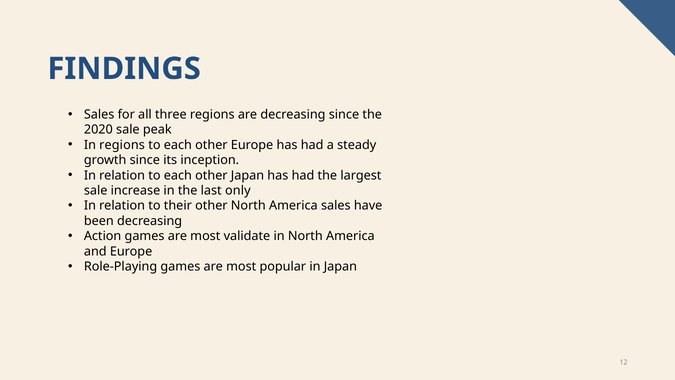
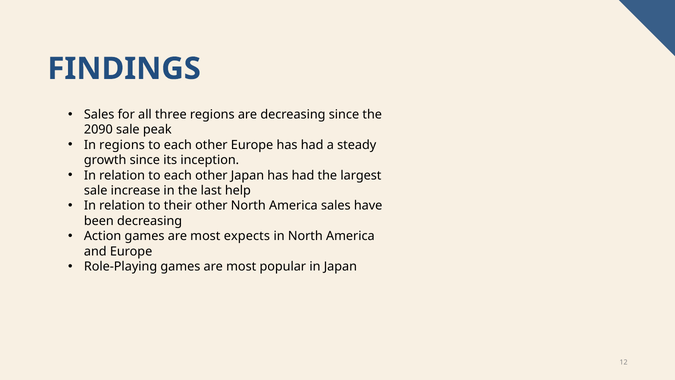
2020: 2020 -> 2090
only: only -> help
validate: validate -> expects
